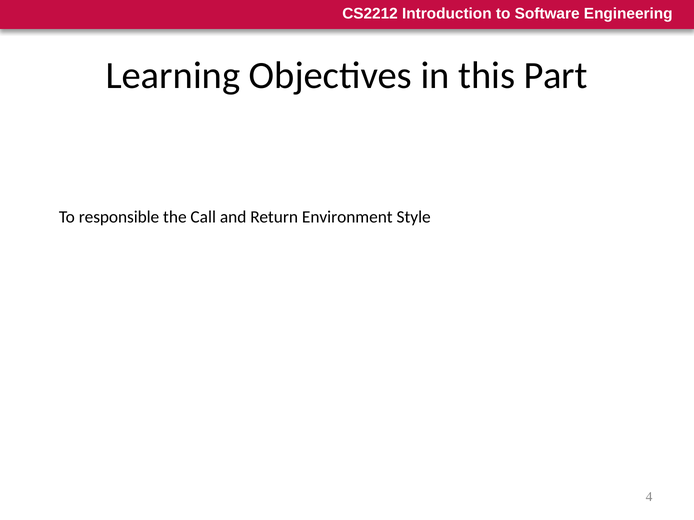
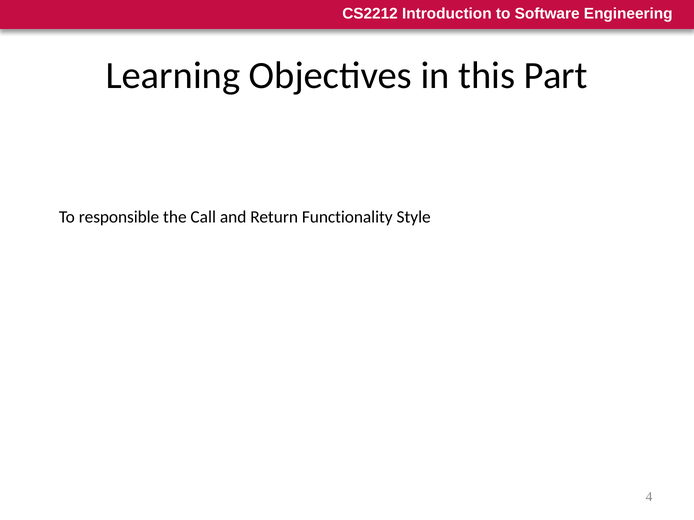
Environment: Environment -> Functionality
